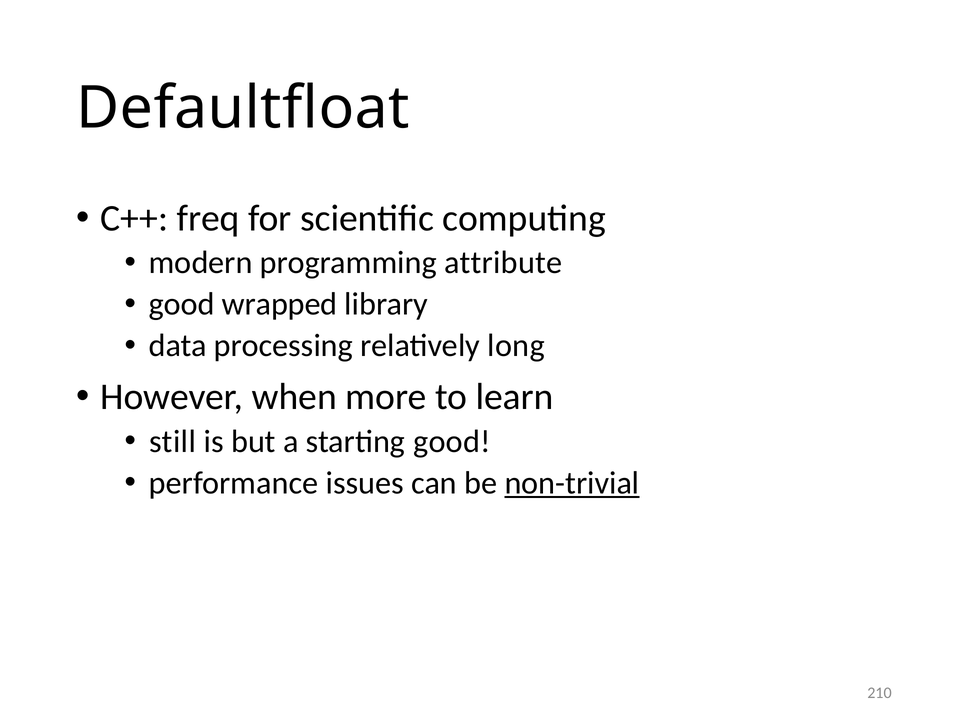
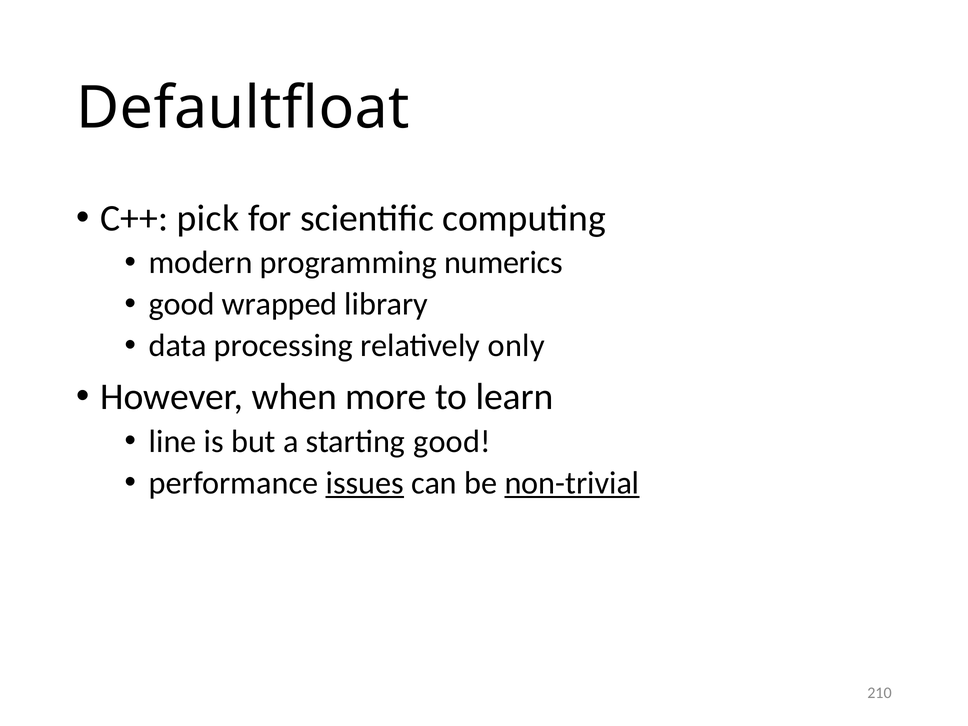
freq: freq -> pick
attribute: attribute -> numerics
long: long -> only
still: still -> line
issues underline: none -> present
